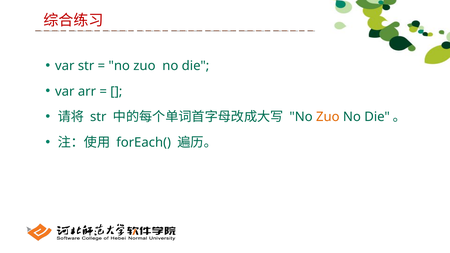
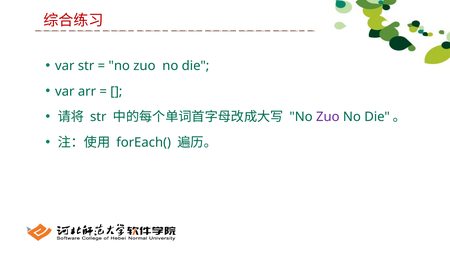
Zuo at (328, 117) colour: orange -> purple
